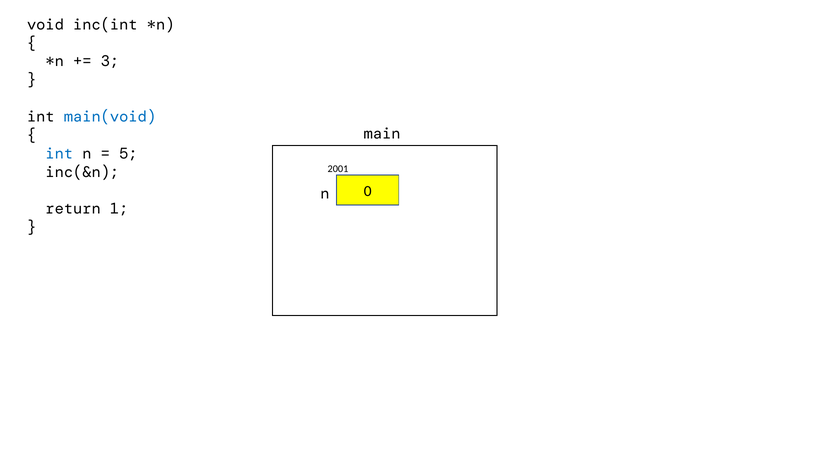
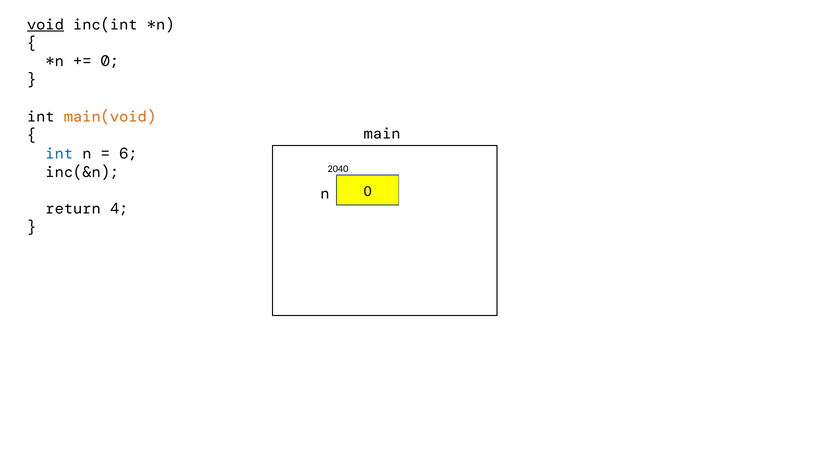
void underline: none -> present
3 at (110, 61): 3 -> 0
main(void colour: blue -> orange
5: 5 -> 6
2001: 2001 -> 2040
1: 1 -> 4
